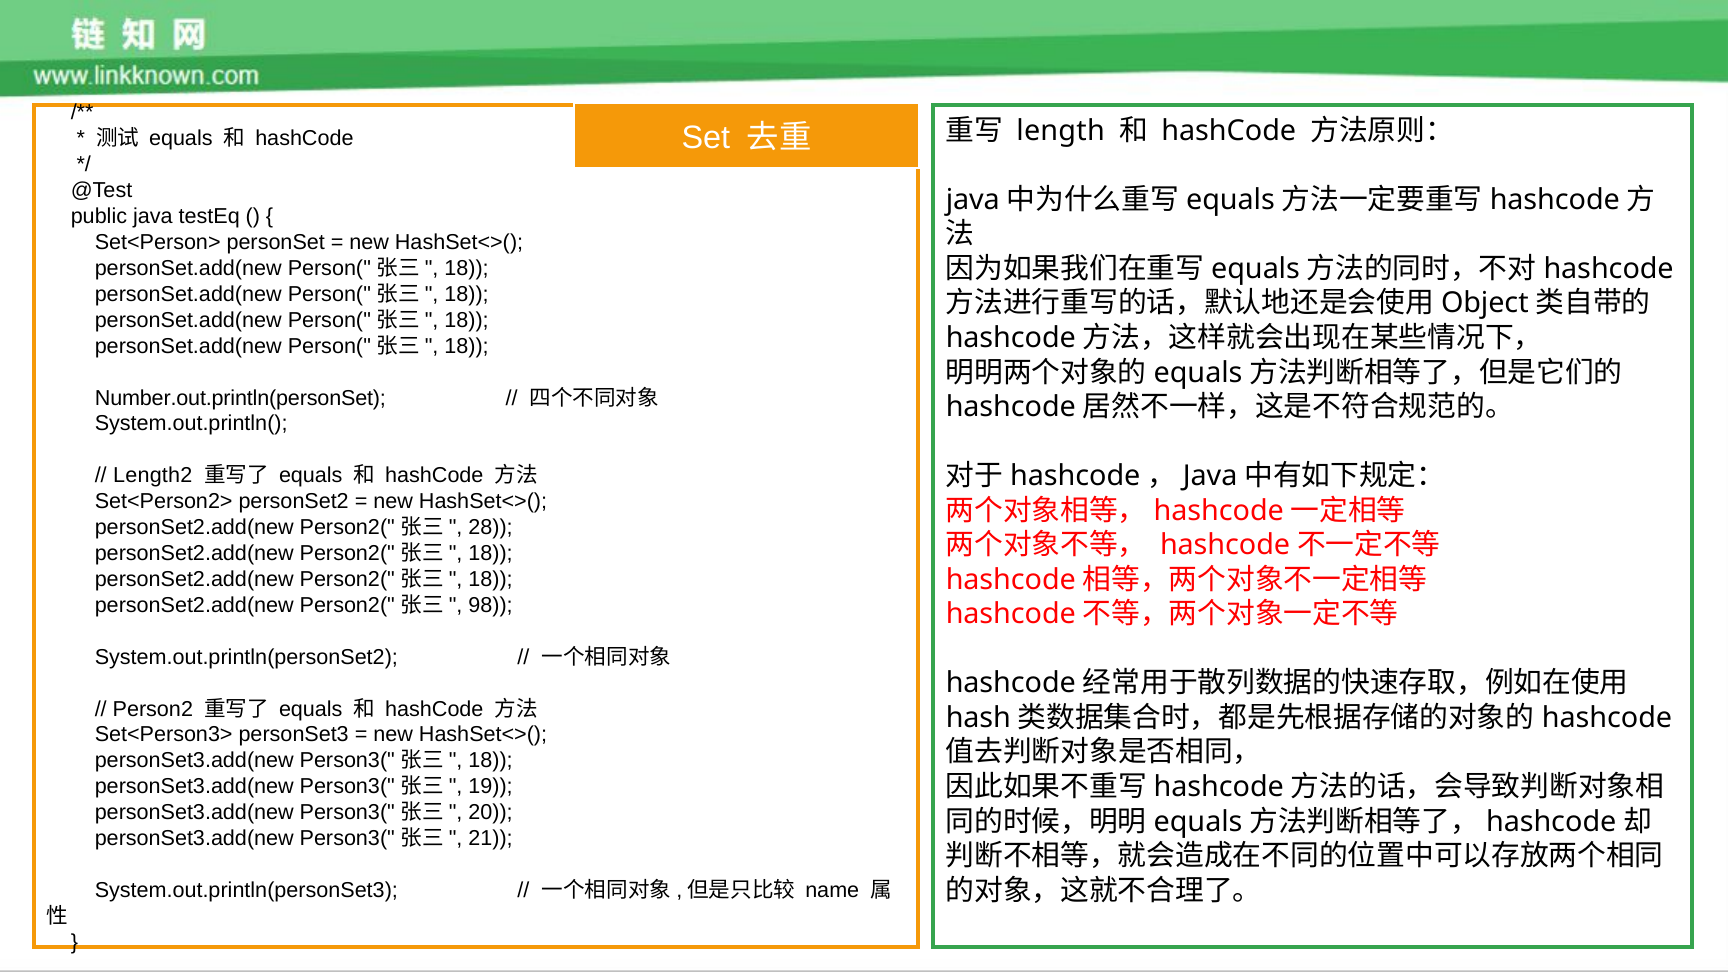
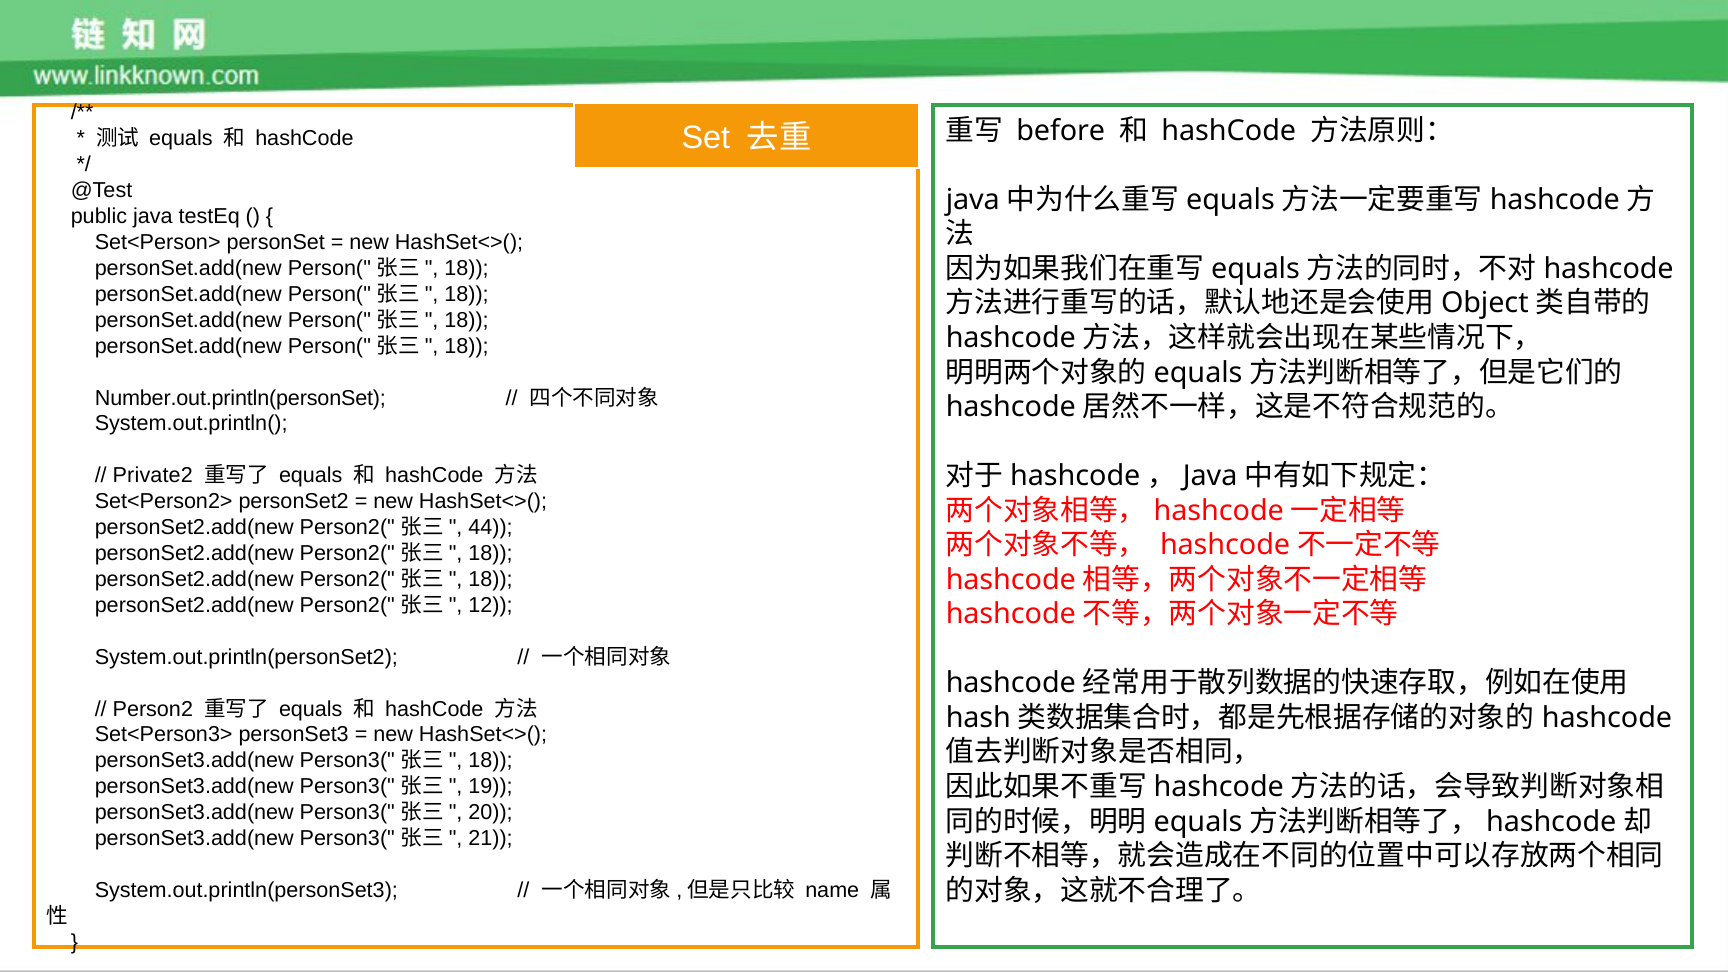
length: length -> before
Length2: Length2 -> Private2
28: 28 -> 44
98: 98 -> 12
